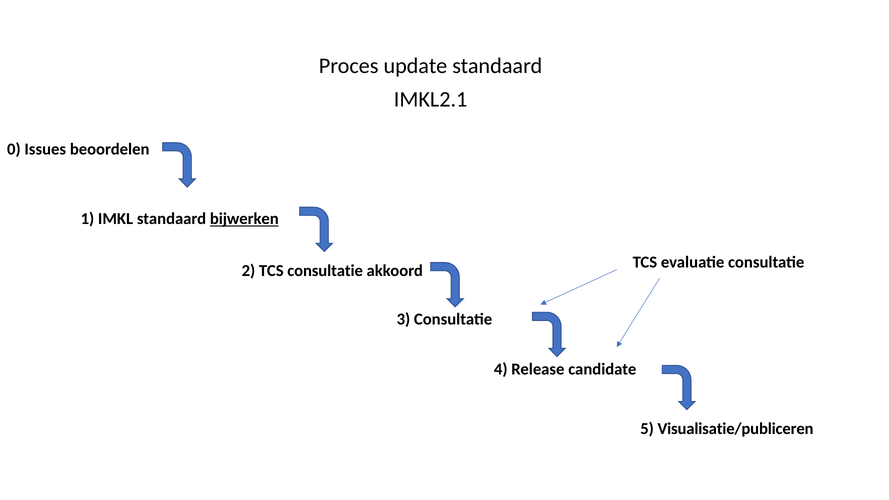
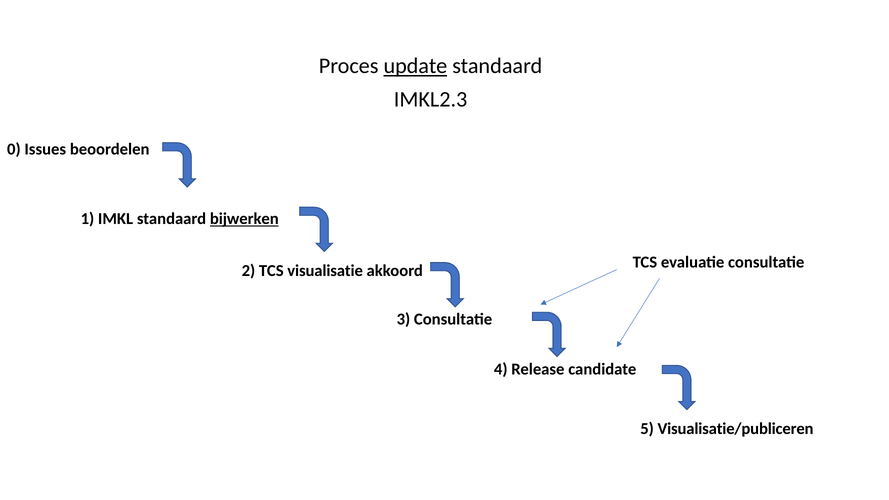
update underline: none -> present
IMKL2.1: IMKL2.1 -> IMKL2.3
TCS consultatie: consultatie -> visualisatie
